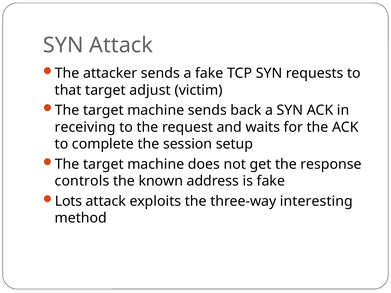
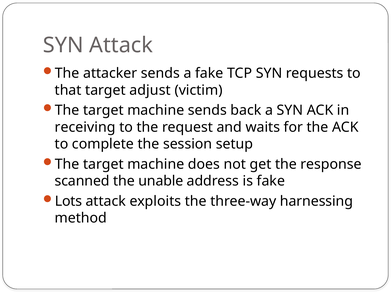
controls: controls -> scanned
known: known -> unable
interesting: interesting -> harnessing
